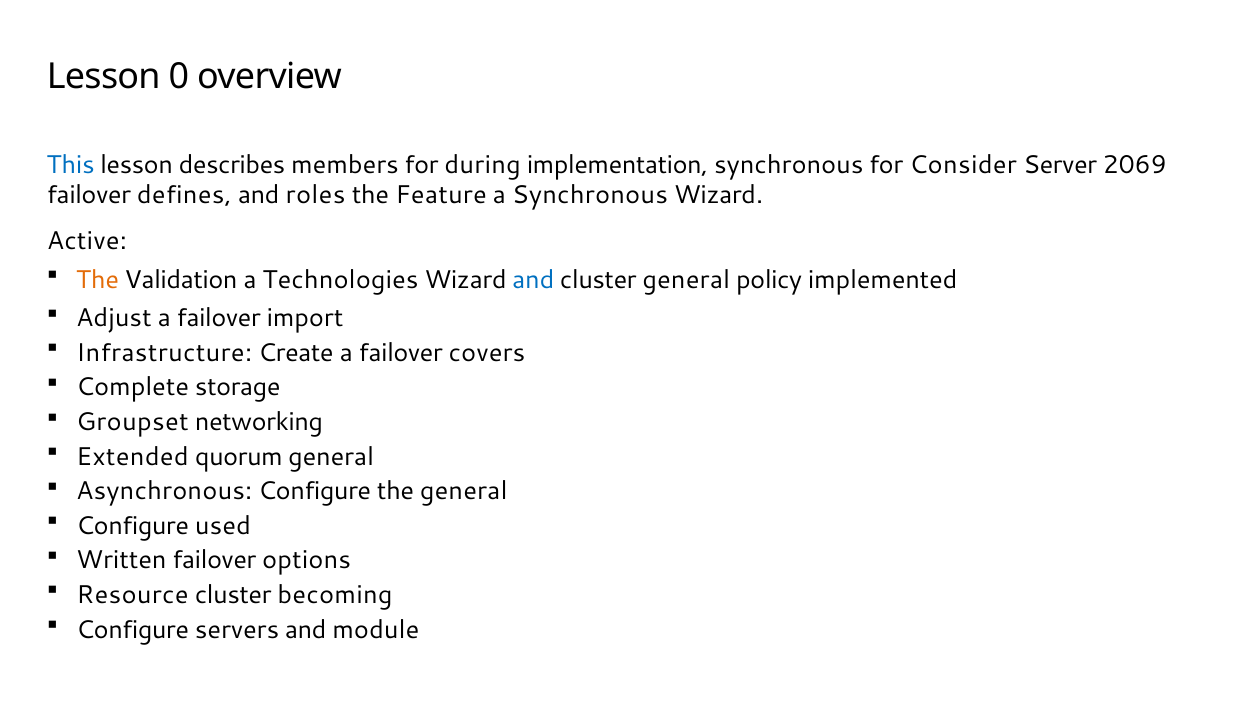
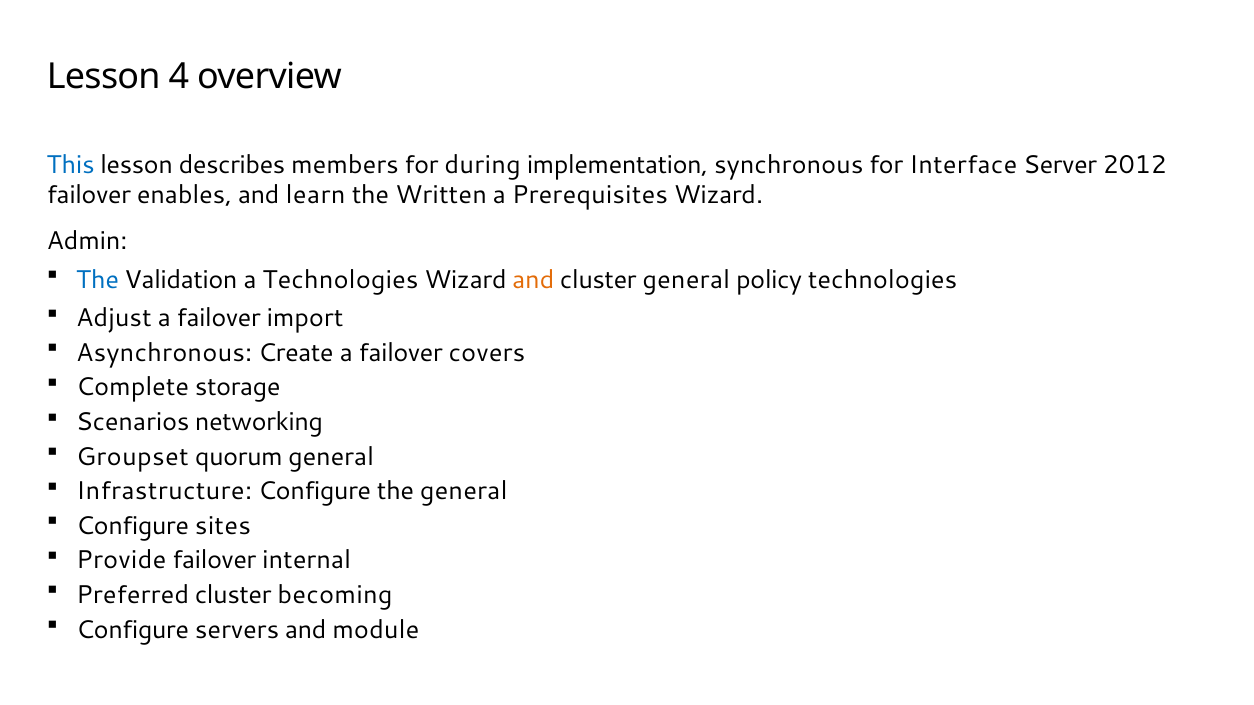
0: 0 -> 4
Consider: Consider -> Interface
2069: 2069 -> 2012
defines: defines -> enables
roles: roles -> learn
Feature: Feature -> Written
a Synchronous: Synchronous -> Prerequisites
Active: Active -> Admin
The at (98, 280) colour: orange -> blue
and at (533, 280) colour: blue -> orange
policy implemented: implemented -> technologies
Infrastructure: Infrastructure -> Asynchronous
Groupset: Groupset -> Scenarios
Extended: Extended -> Groupset
Asynchronous: Asynchronous -> Infrastructure
used: used -> sites
Written: Written -> Provide
options: options -> internal
Resource: Resource -> Preferred
